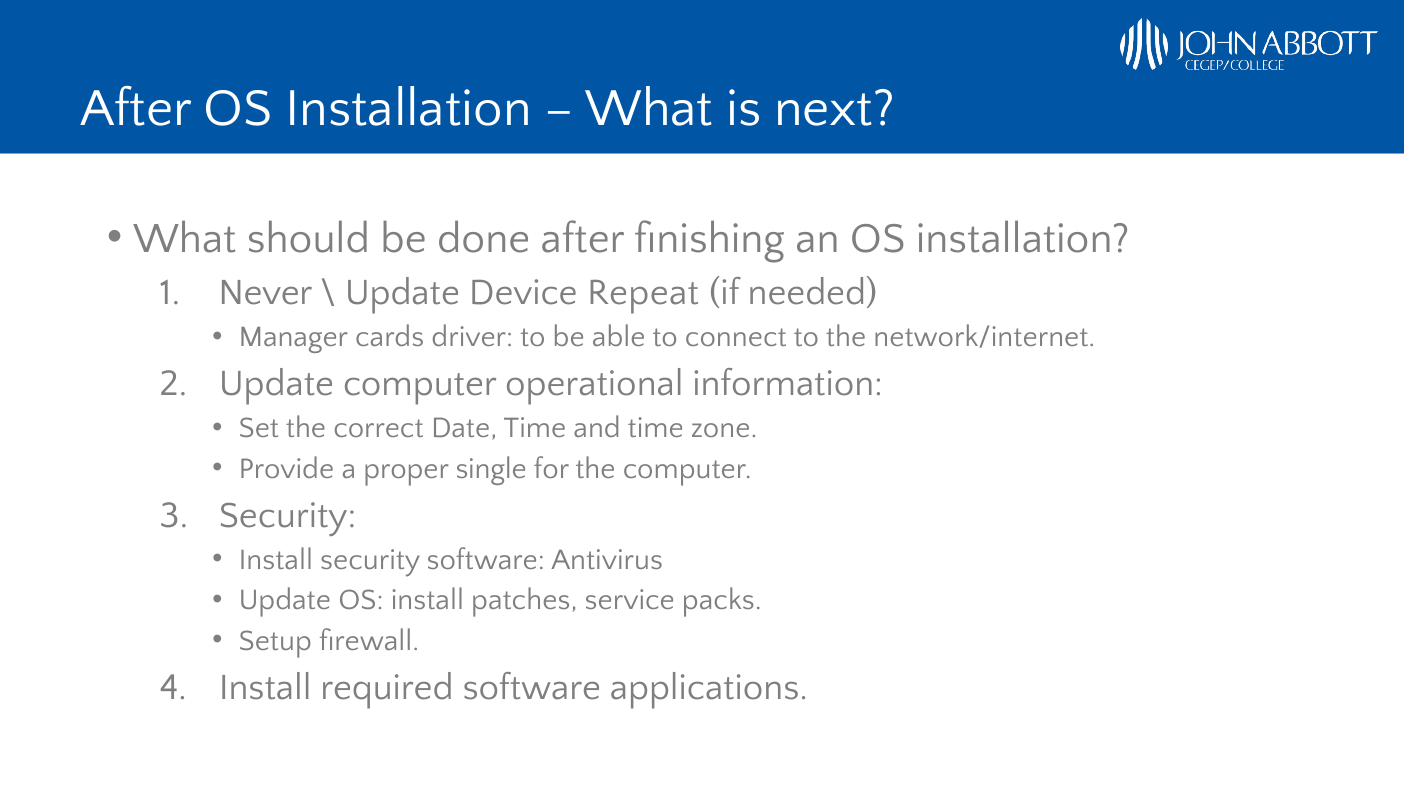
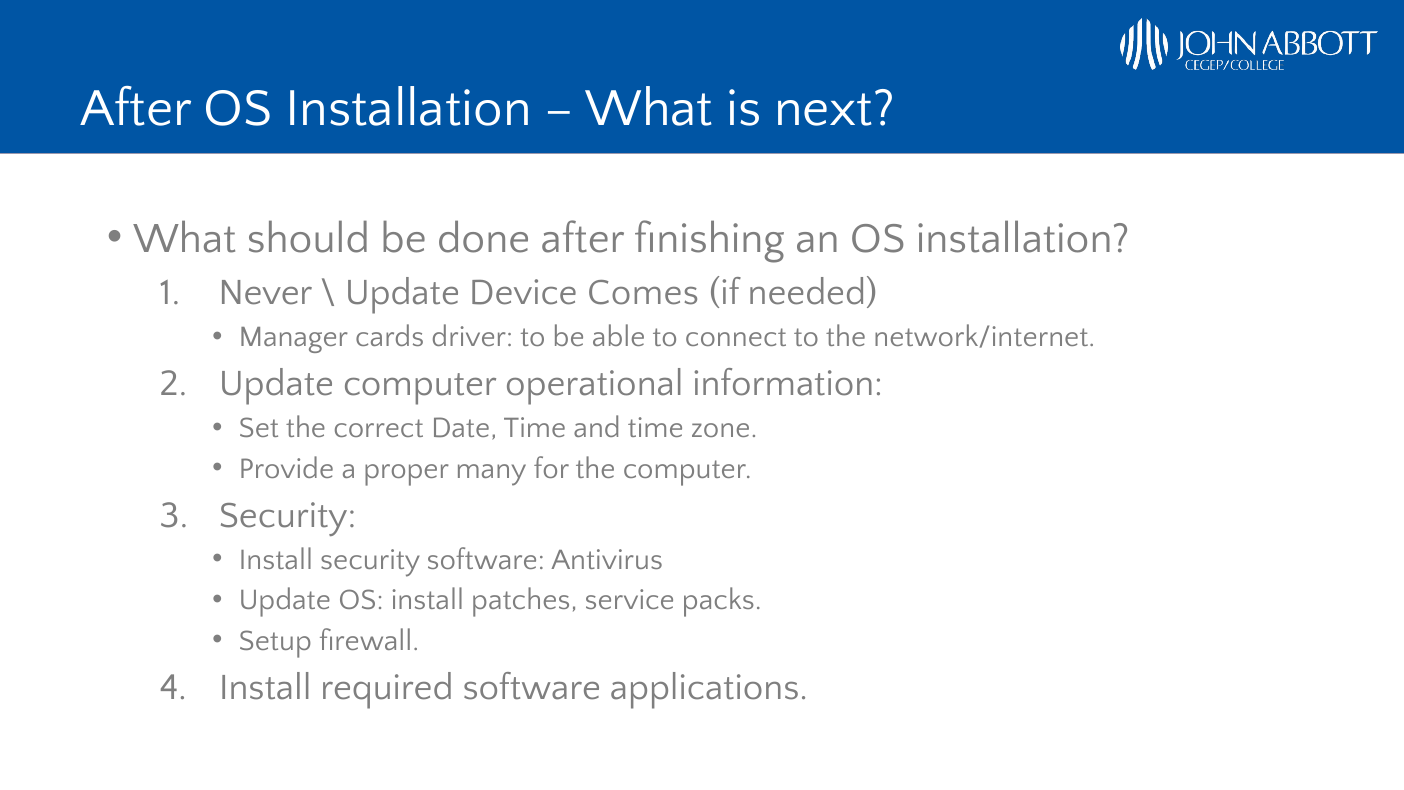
Repeat: Repeat -> Comes
single: single -> many
